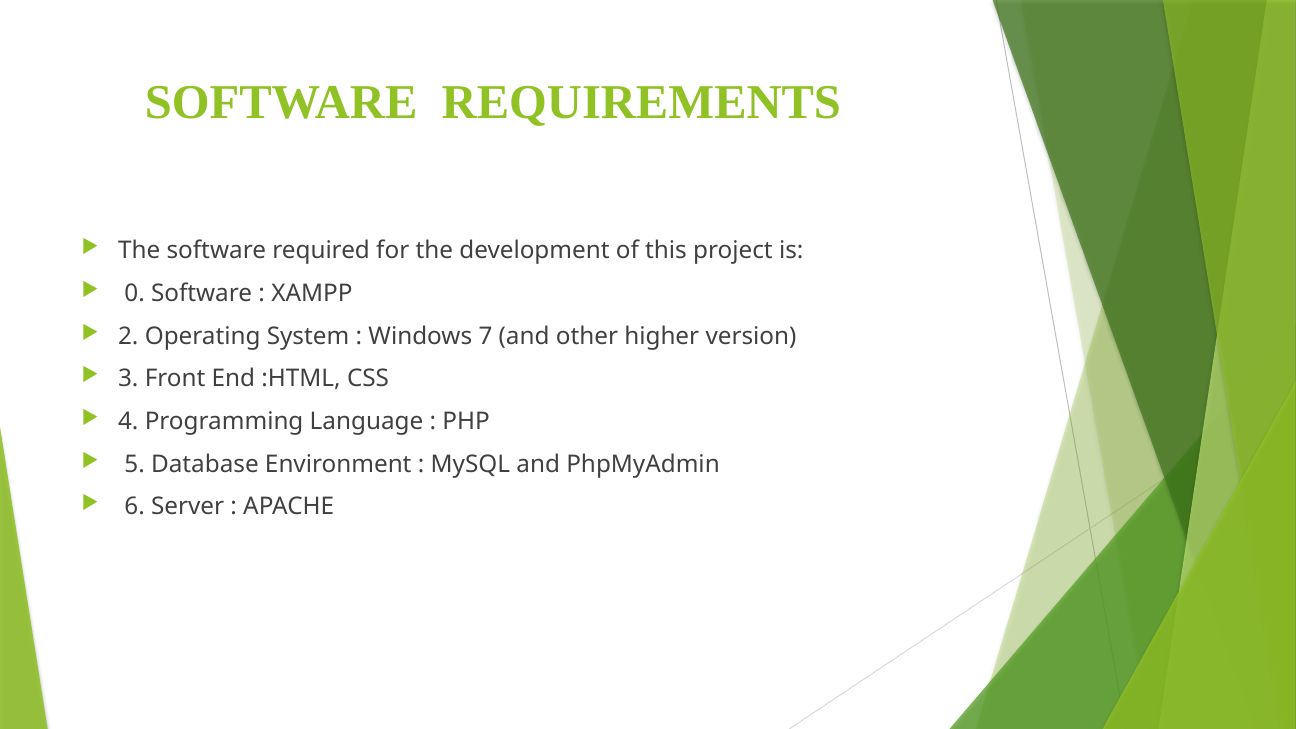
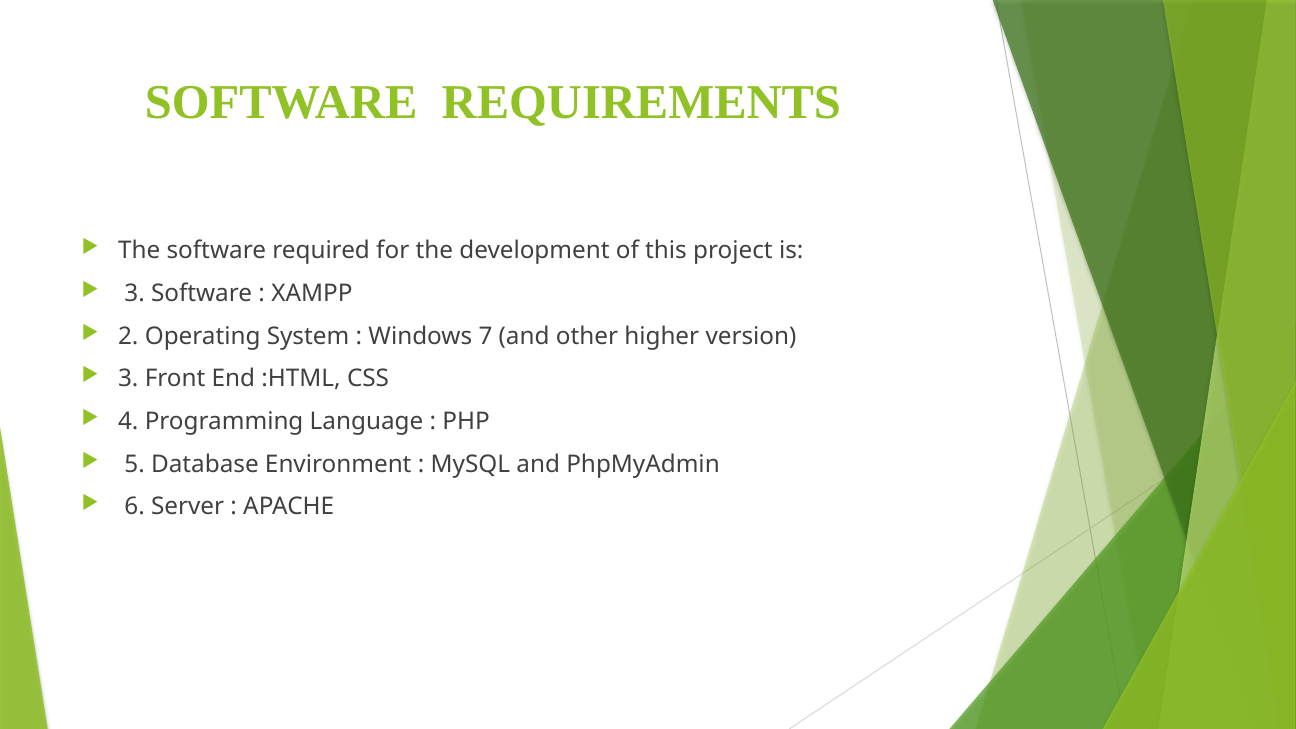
0 at (135, 293): 0 -> 3
